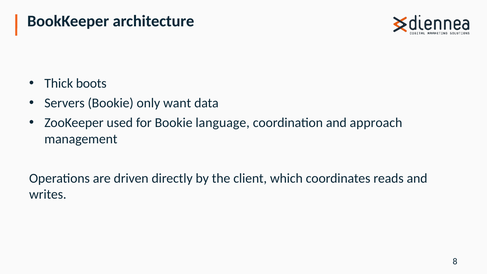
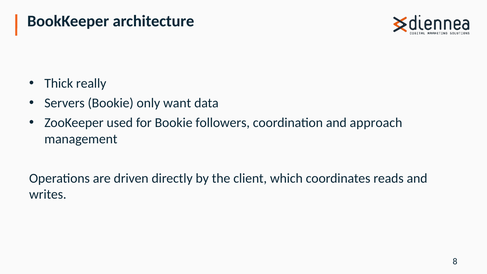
boots: boots -> really
language: language -> followers
